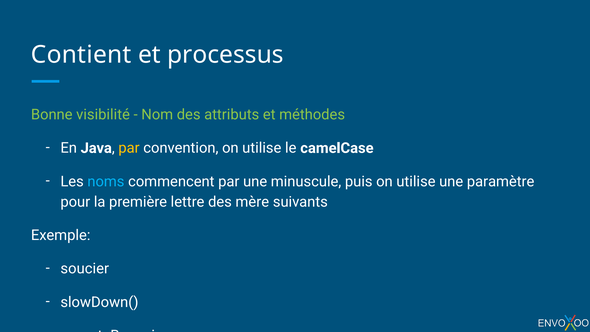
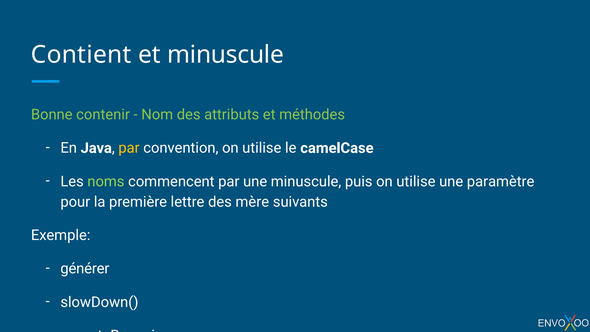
et processus: processus -> minuscule
visibilité: visibilité -> contenir
noms colour: light blue -> light green
soucier: soucier -> générer
